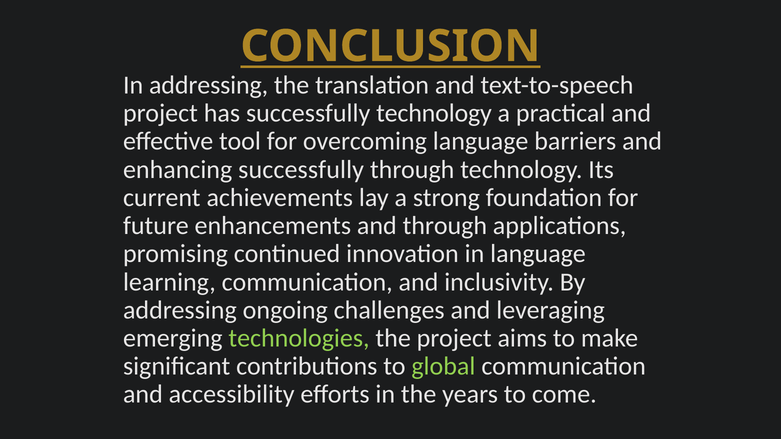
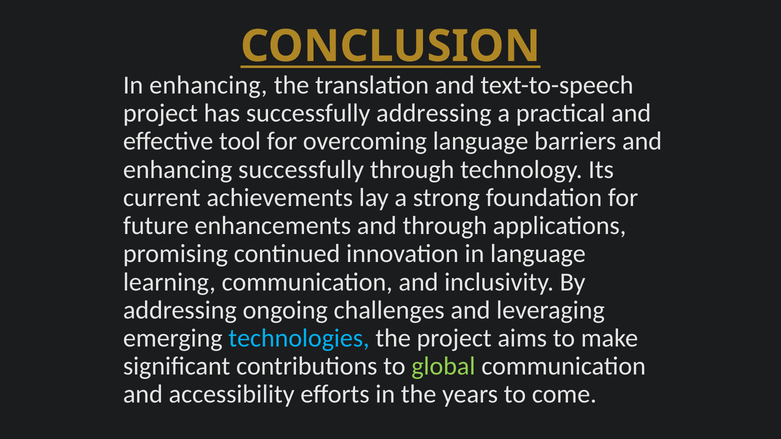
In addressing: addressing -> enhancing
successfully technology: technology -> addressing
technologies colour: light green -> light blue
